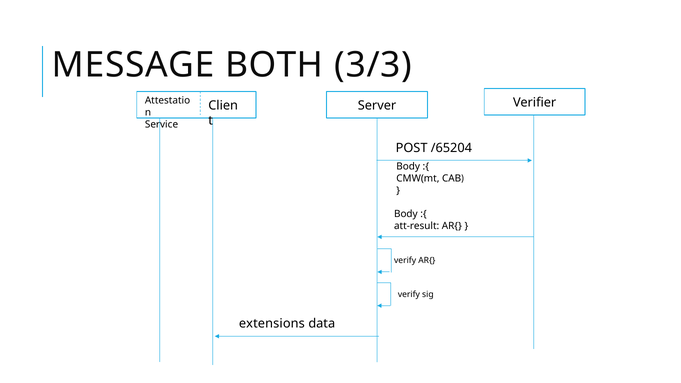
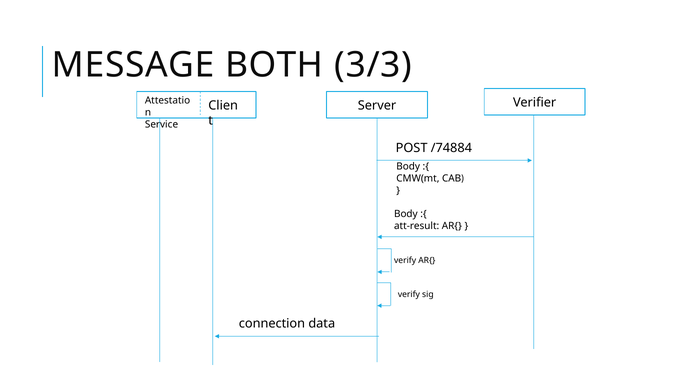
/65204: /65204 -> /74884
extensions: extensions -> connection
